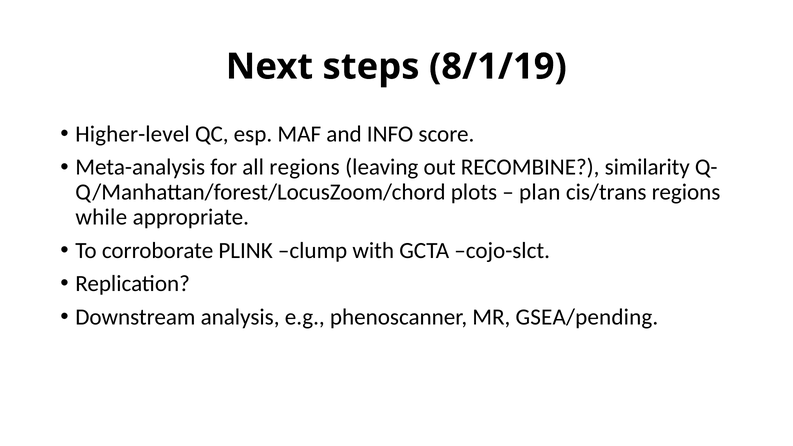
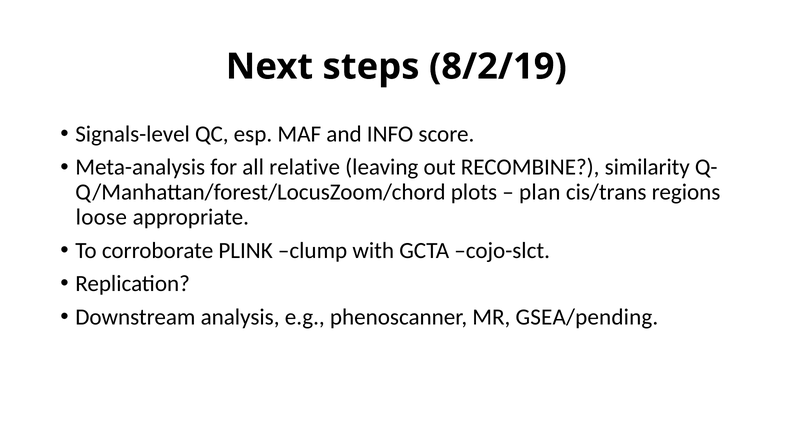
8/1/19: 8/1/19 -> 8/2/19
Higher-level: Higher-level -> Signals-level
all regions: regions -> relative
while: while -> loose
